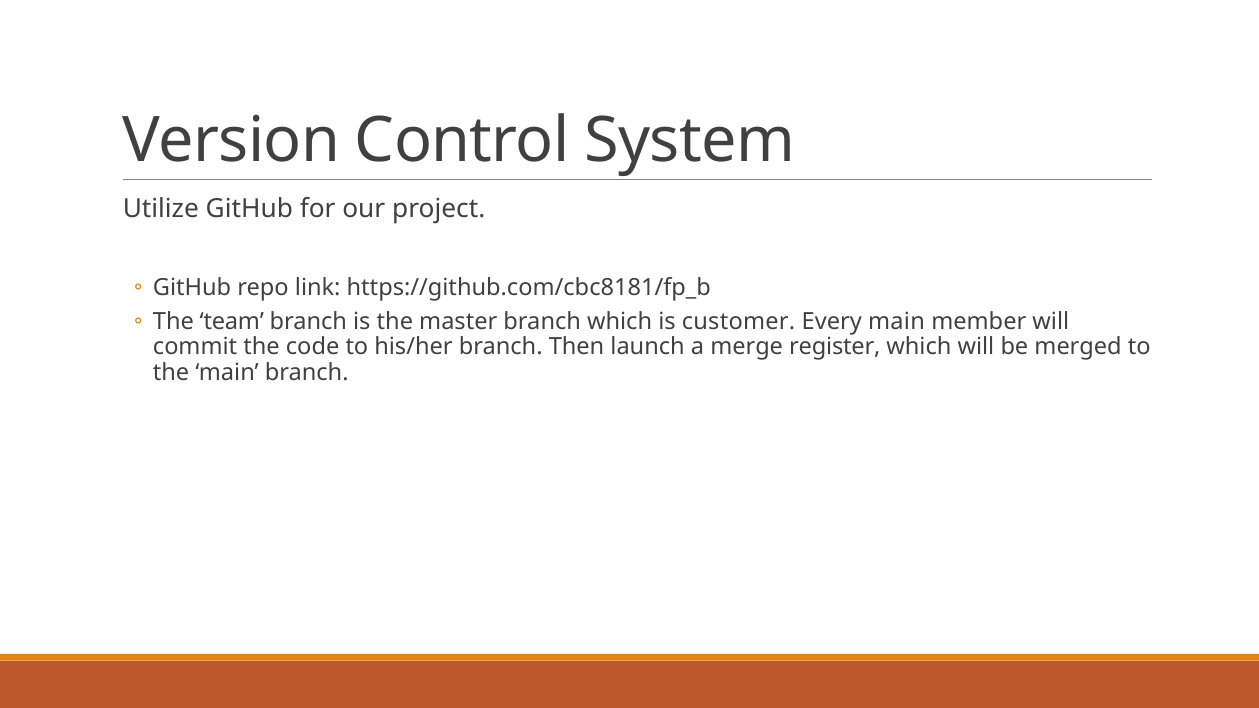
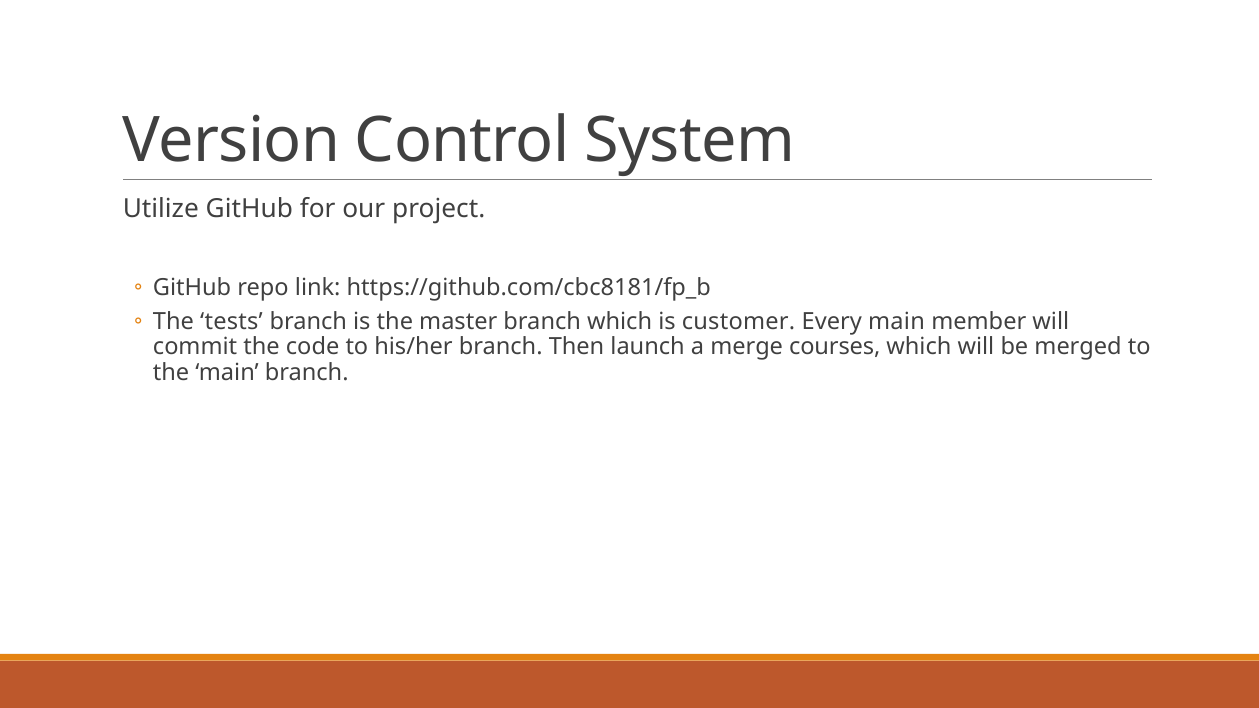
team: team -> tests
register: register -> courses
